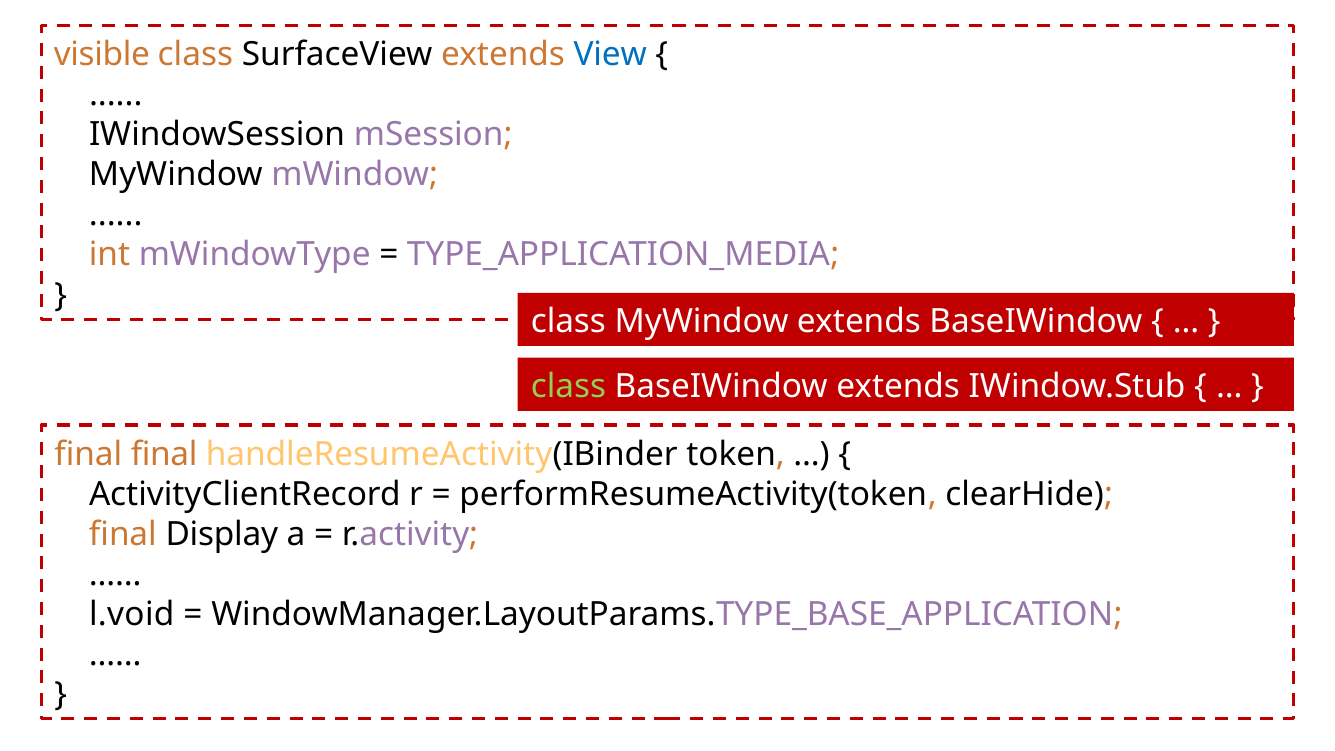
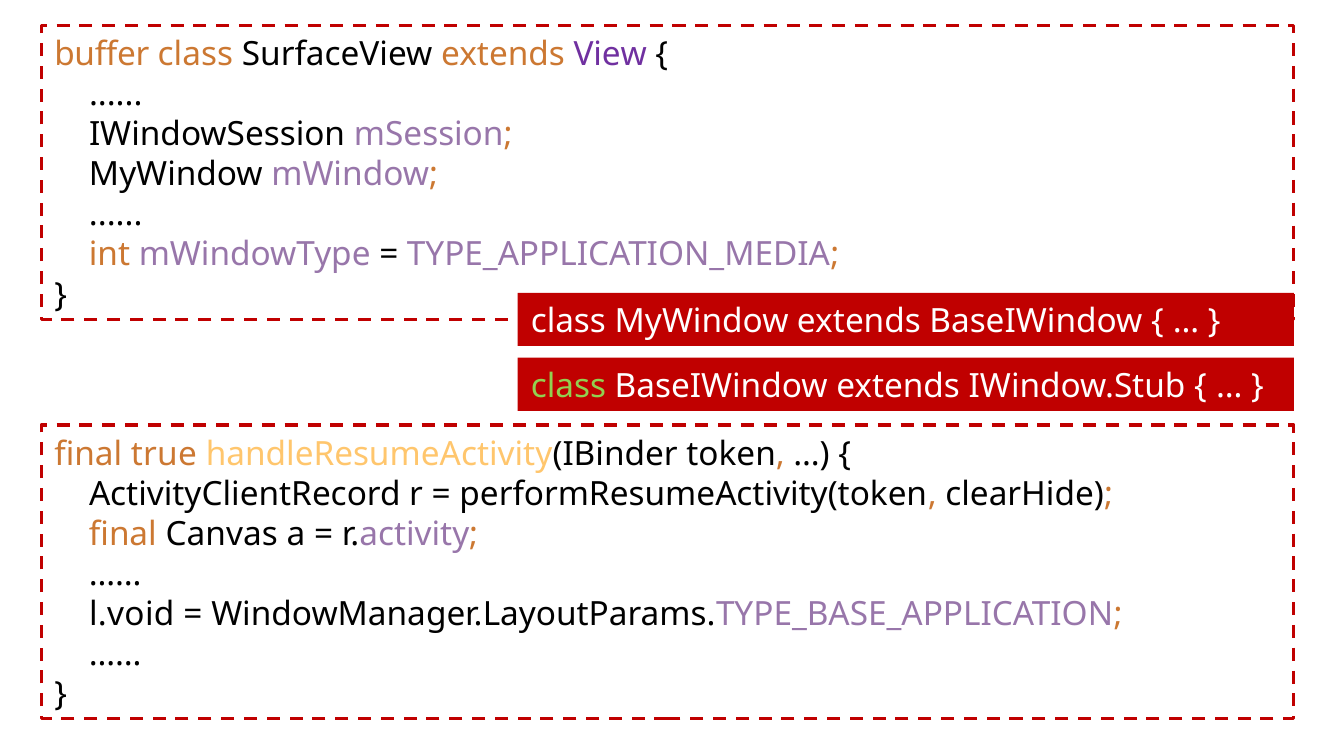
visible: visible -> buffer
View colour: blue -> purple
final final: final -> true
Display: Display -> Canvas
